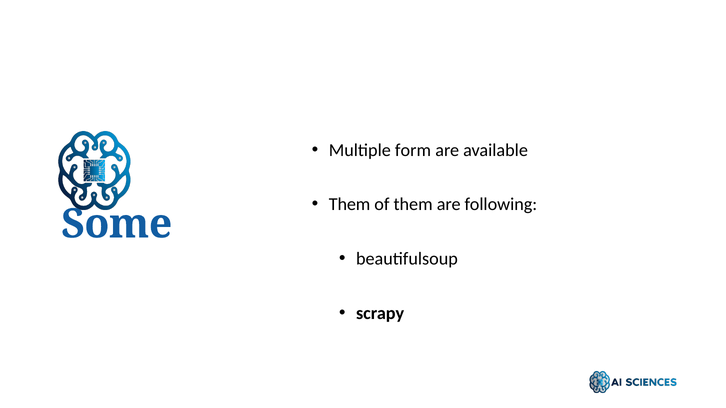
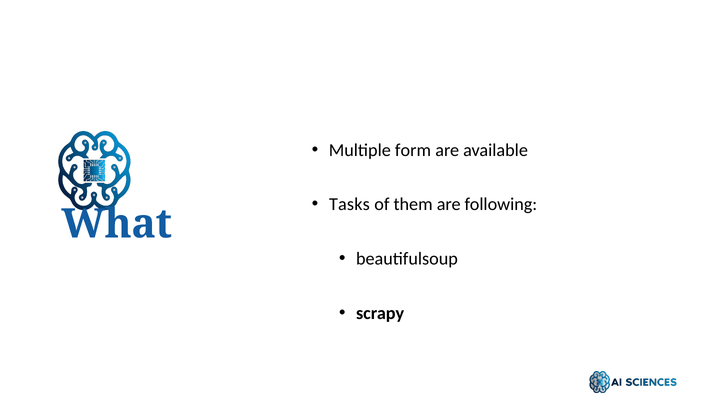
Them at (350, 205): Them -> Tasks
Some: Some -> What
